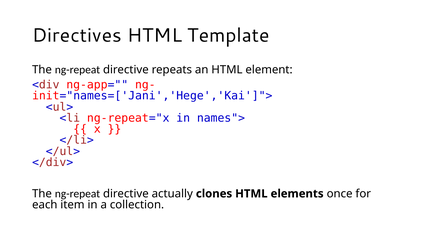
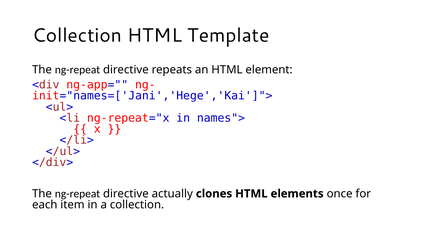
Directives at (77, 35): Directives -> Collection
